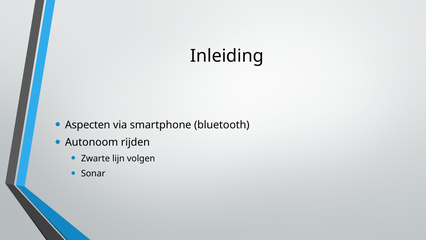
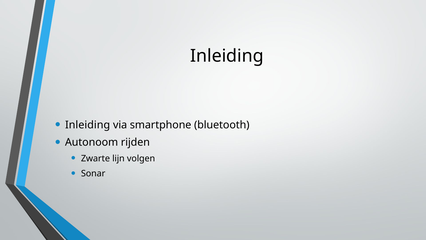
Aspecten at (88, 125): Aspecten -> Inleiding
